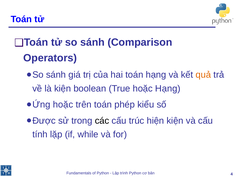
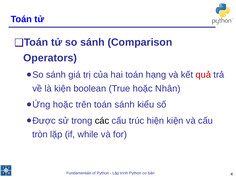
quả colour: orange -> red
hoặc Hạng: Hạng -> Nhân
toán phép: phép -> sánh
tính: tính -> tròn
